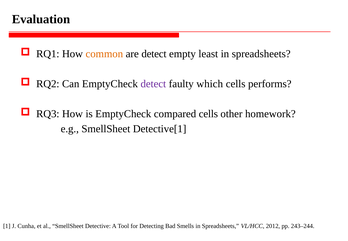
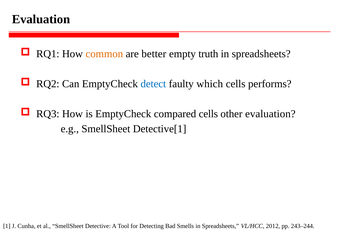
are detect: detect -> better
least: least -> truth
detect at (153, 84) colour: purple -> blue
other homework: homework -> evaluation
